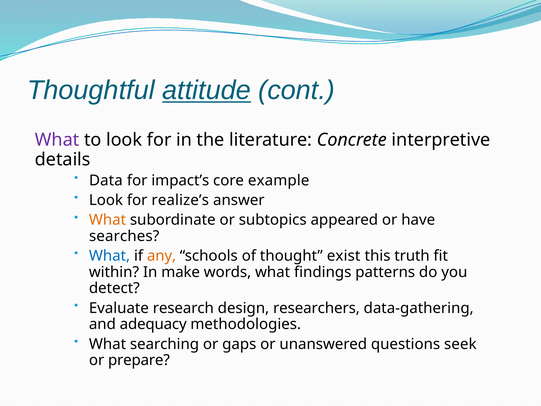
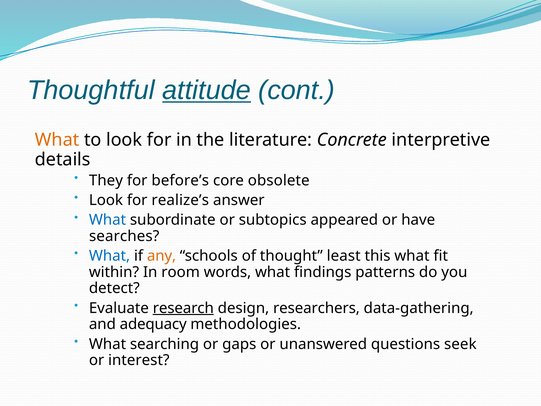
What at (57, 140) colour: purple -> orange
Data: Data -> They
impact’s: impact’s -> before’s
example: example -> obsolete
What at (108, 220) colour: orange -> blue
exist: exist -> least
this truth: truth -> what
make: make -> room
research underline: none -> present
prepare: prepare -> interest
